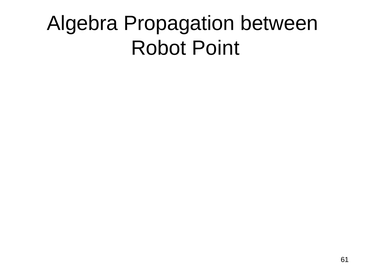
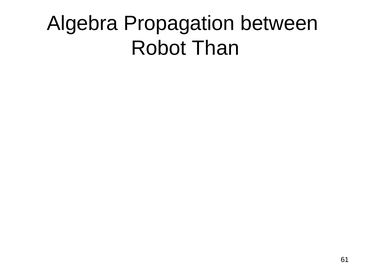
Point: Point -> Than
